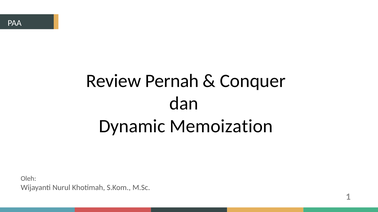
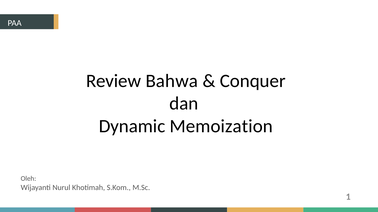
Pernah: Pernah -> Bahwa
